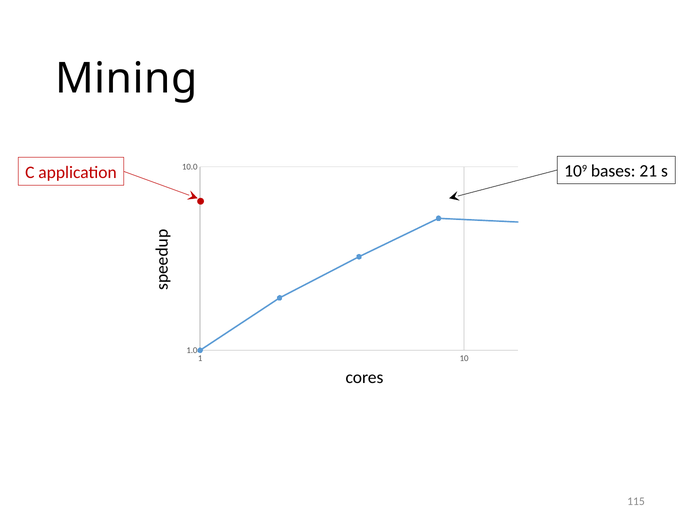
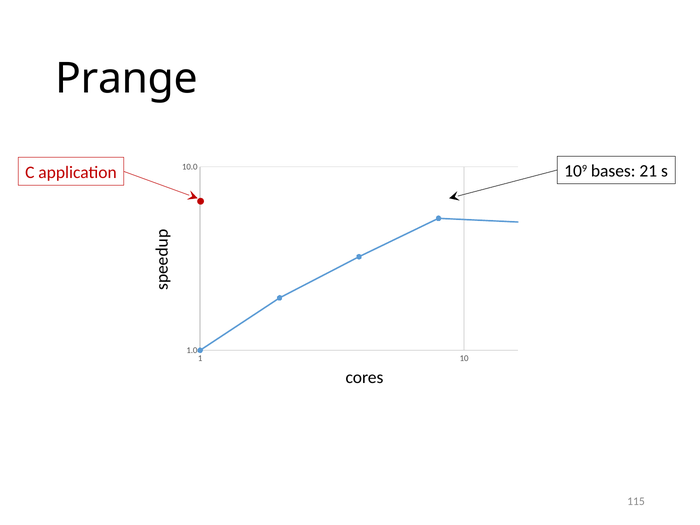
Mining: Mining -> Prange
